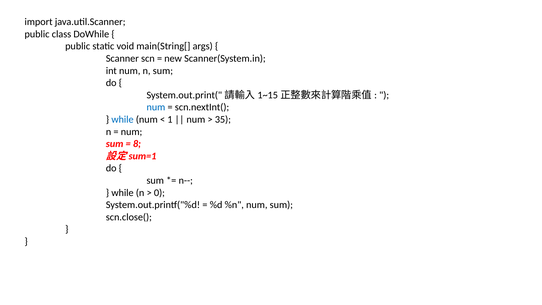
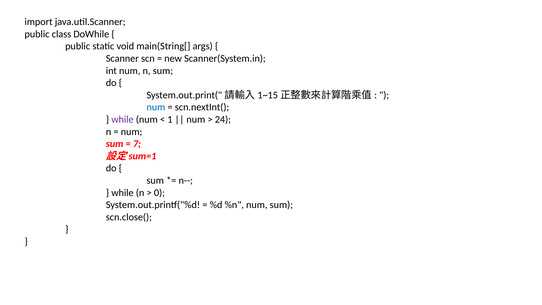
while at (122, 119) colour: blue -> purple
35: 35 -> 24
8: 8 -> 7
